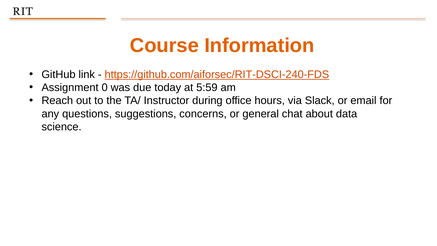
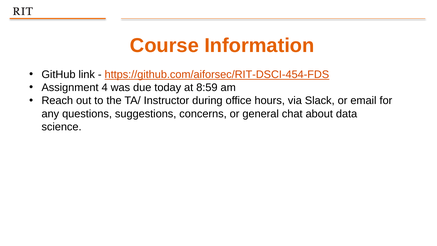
https://github.com/aiforsec/RIT-DSCI-240-FDS: https://github.com/aiforsec/RIT-DSCI-240-FDS -> https://github.com/aiforsec/RIT-DSCI-454-FDS
0: 0 -> 4
5:59: 5:59 -> 8:59
